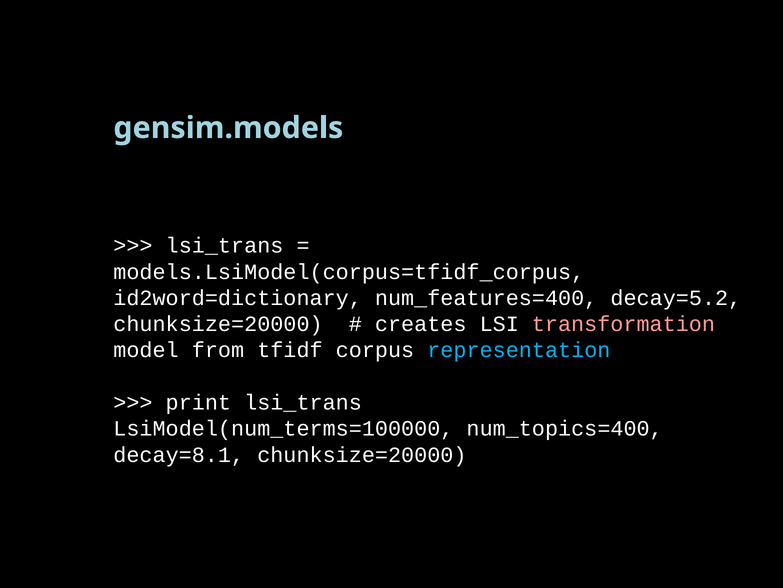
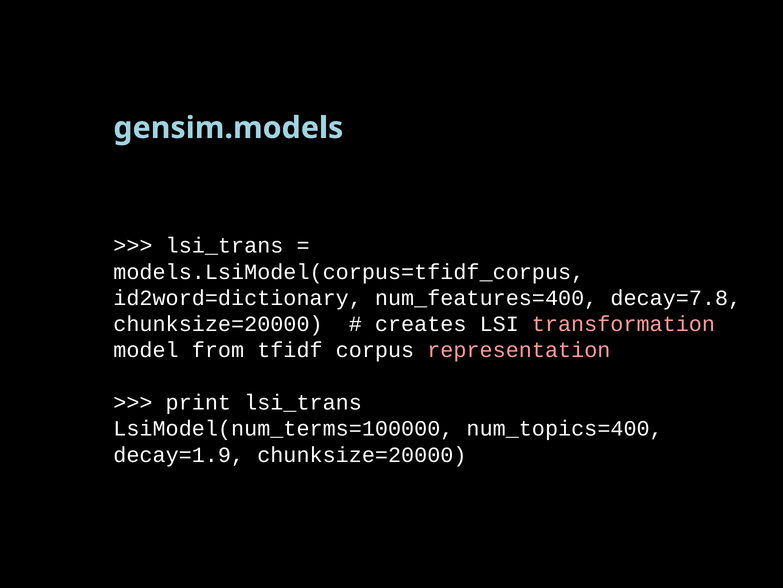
decay=5.2: decay=5.2 -> decay=7.8
representation colour: light blue -> pink
decay=8.1: decay=8.1 -> decay=1.9
